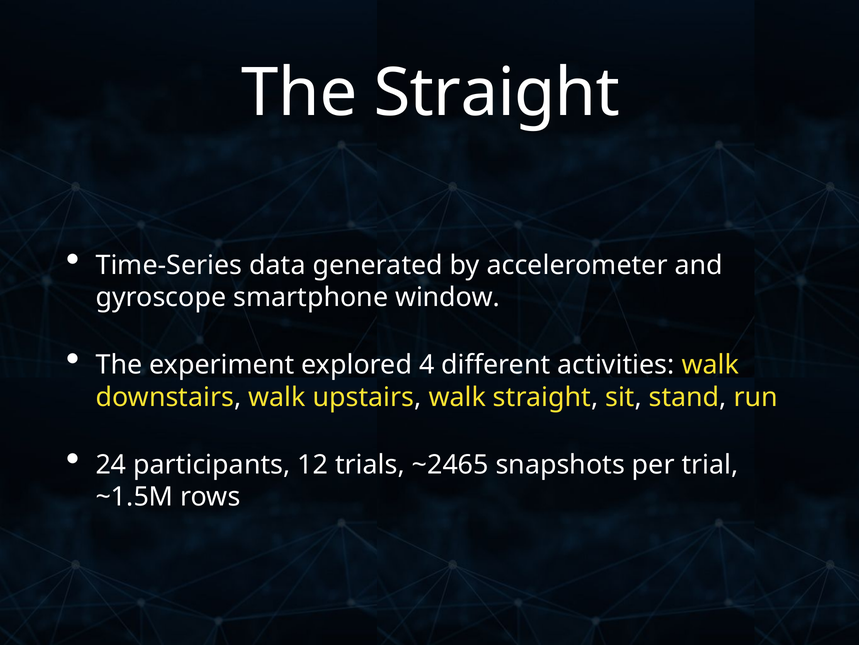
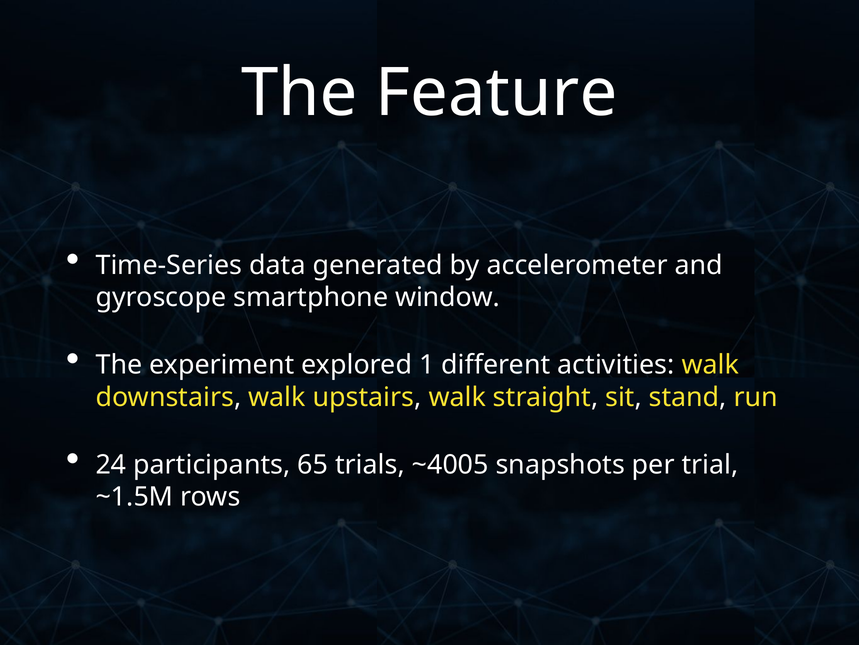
The Straight: Straight -> Feature
4: 4 -> 1
12: 12 -> 65
~2465: ~2465 -> ~4005
